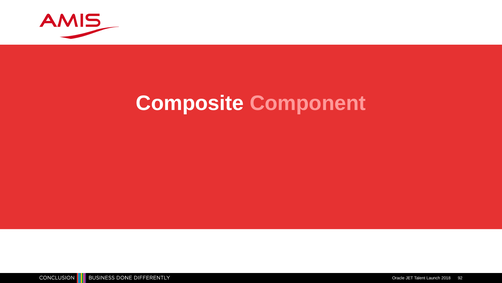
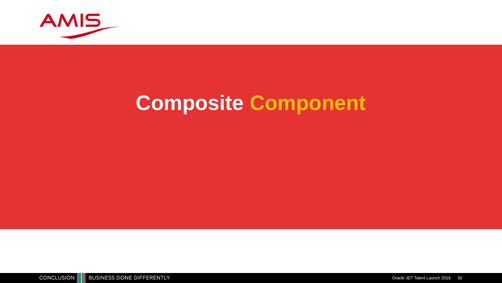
Component colour: pink -> yellow
